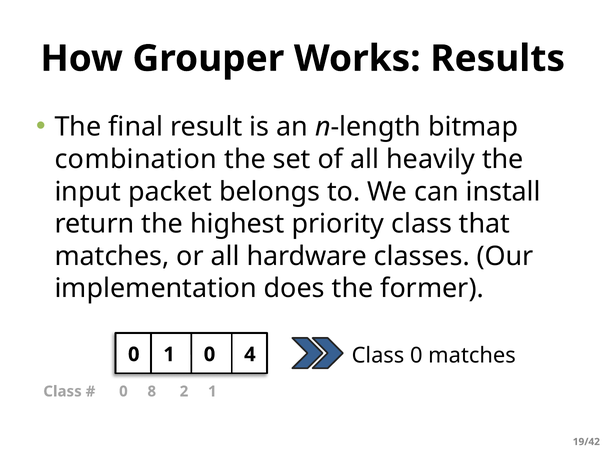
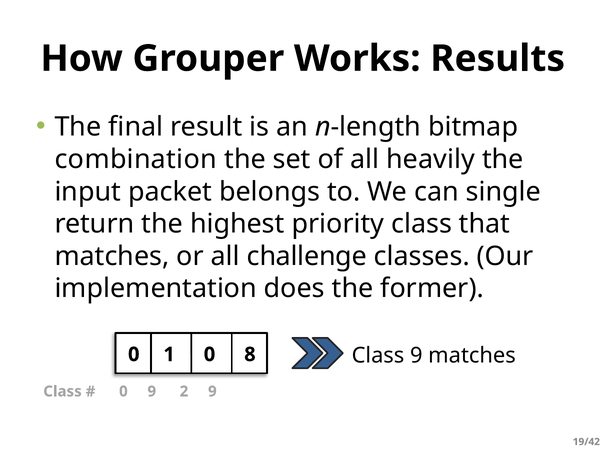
install: install -> single
hardware: hardware -> challenge
4: 4 -> 8
Class 0: 0 -> 9
0 8: 8 -> 9
2 1: 1 -> 9
